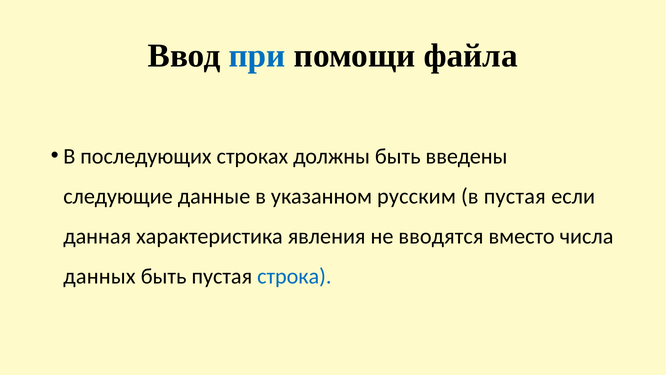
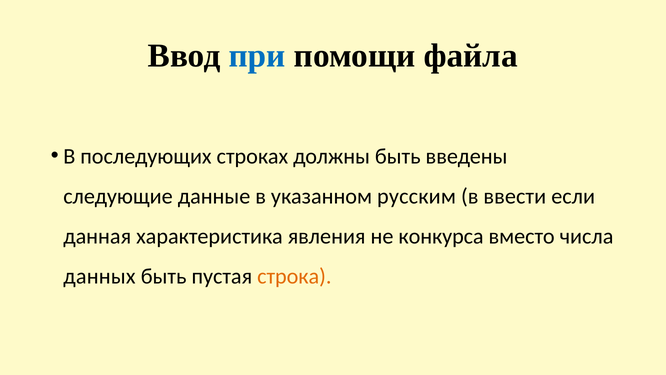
в пустая: пустая -> ввести
вводятся: вводятся -> конкурса
строка colour: blue -> orange
